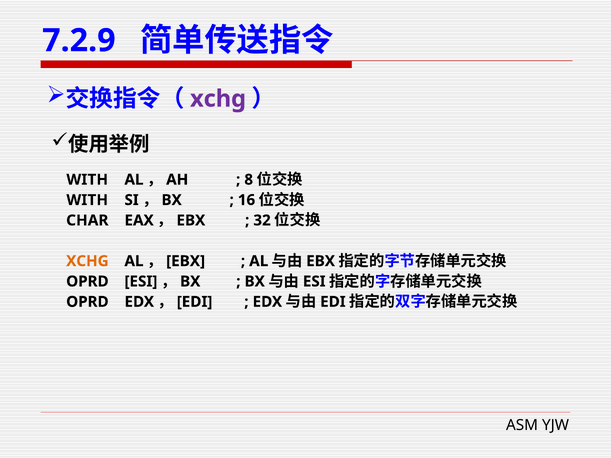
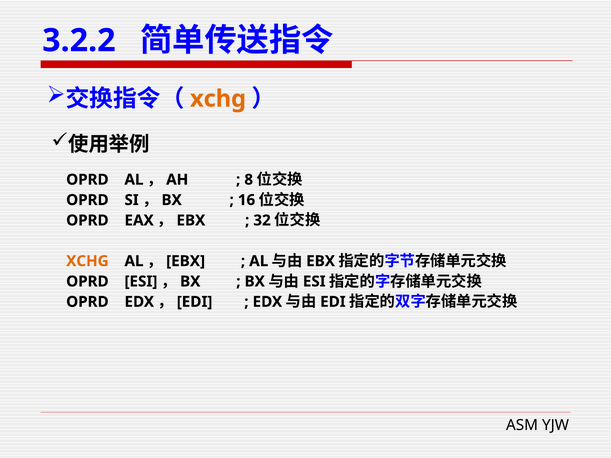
7.2.9: 7.2.9 -> 3.2.2
xchg at (218, 99) colour: purple -> orange
WITH at (87, 180): WITH -> OPRD
WITH at (87, 200): WITH -> OPRD
CHAR at (87, 220): CHAR -> OPRD
